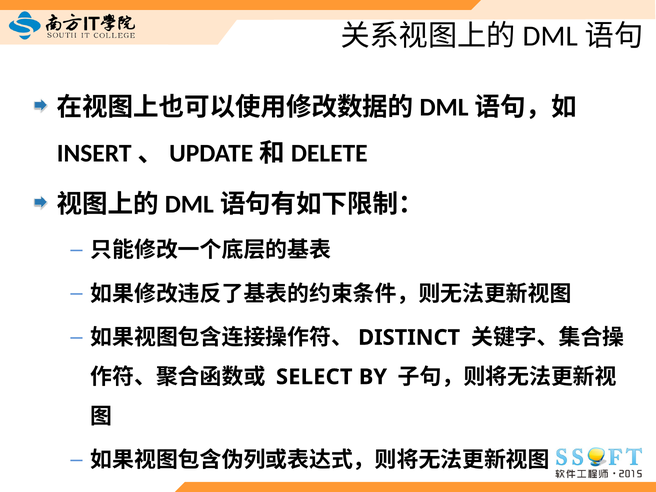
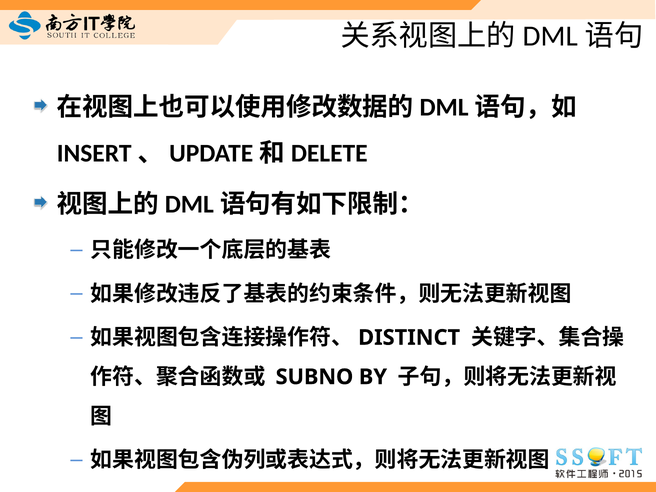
SELECT: SELECT -> SUBNO
